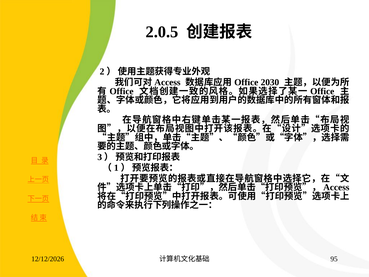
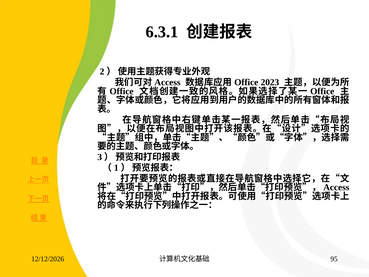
2.0.5: 2.0.5 -> 6.3.1
2030: 2030 -> 2023
